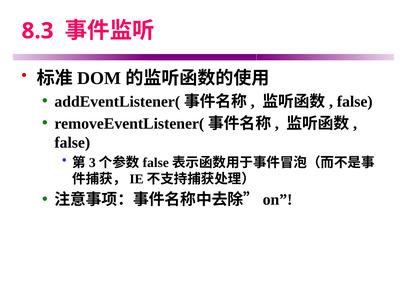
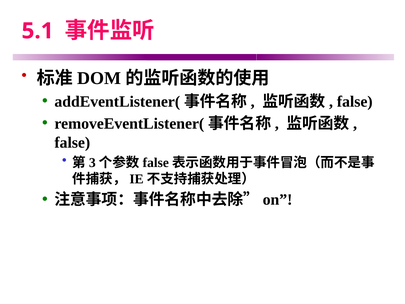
8.3: 8.3 -> 5.1
